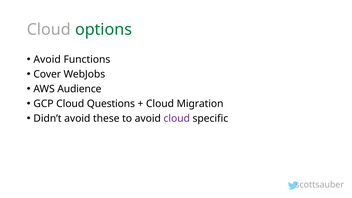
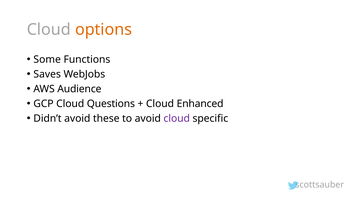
options colour: green -> orange
Avoid at (47, 59): Avoid -> Some
Cover: Cover -> Saves
Migration: Migration -> Enhanced
